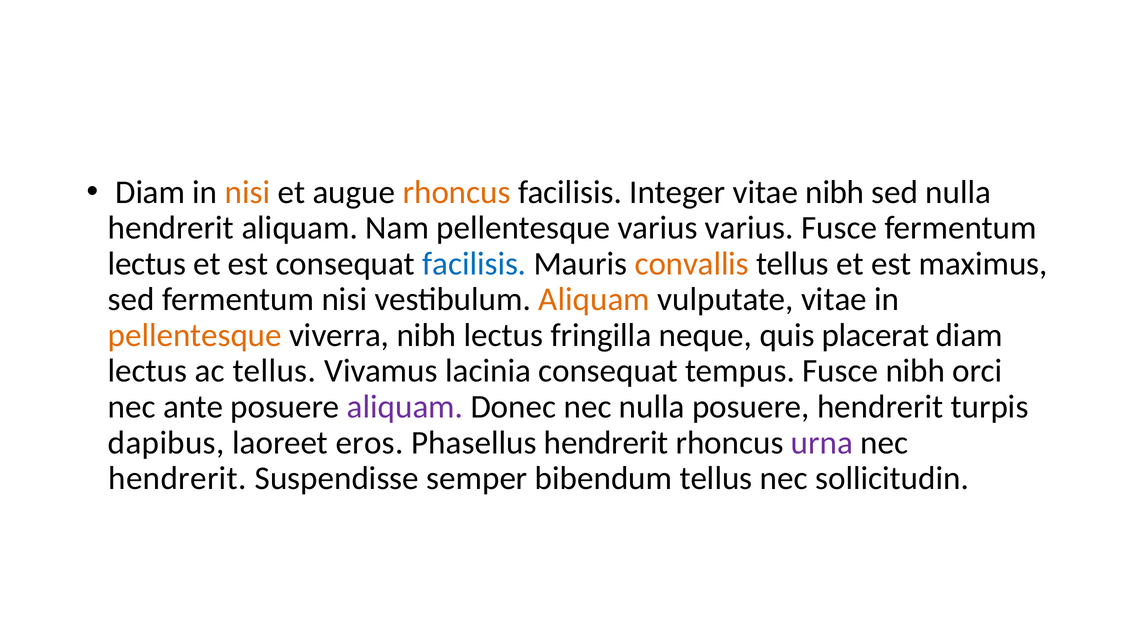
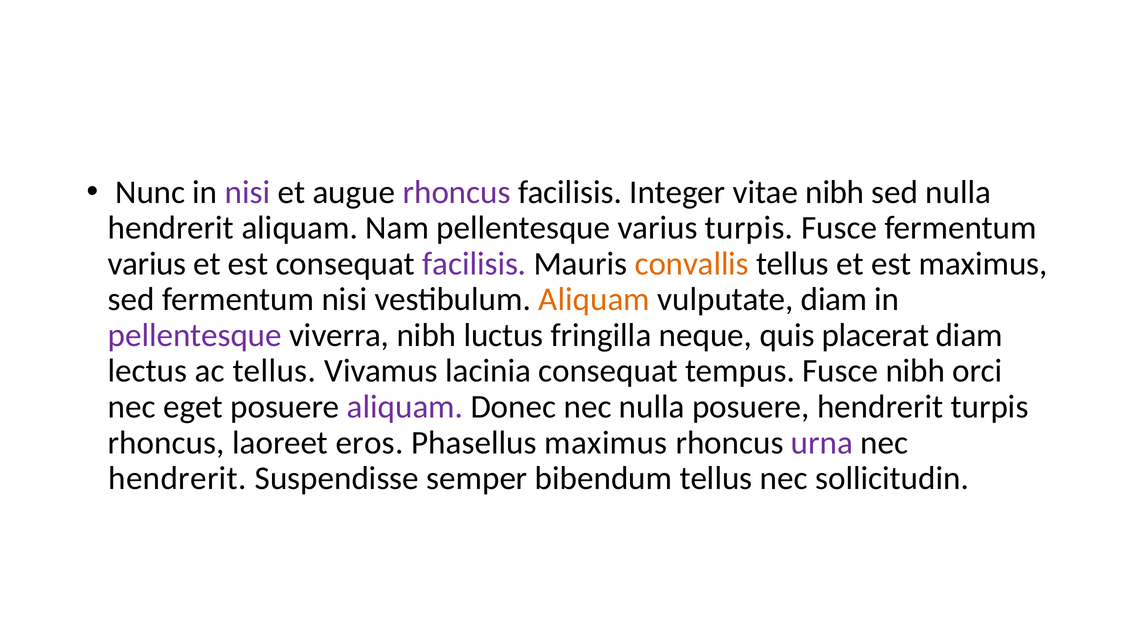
Diam at (150, 192): Diam -> Nunc
nisi at (248, 192) colour: orange -> purple
rhoncus at (457, 192) colour: orange -> purple
varius varius: varius -> turpis
lectus at (147, 264): lectus -> varius
facilisis at (474, 264) colour: blue -> purple
vulputate vitae: vitae -> diam
pellentesque at (195, 335) colour: orange -> purple
nibh lectus: lectus -> luctus
ante: ante -> eget
dapibus at (166, 443): dapibus -> rhoncus
Phasellus hendrerit: hendrerit -> maximus
